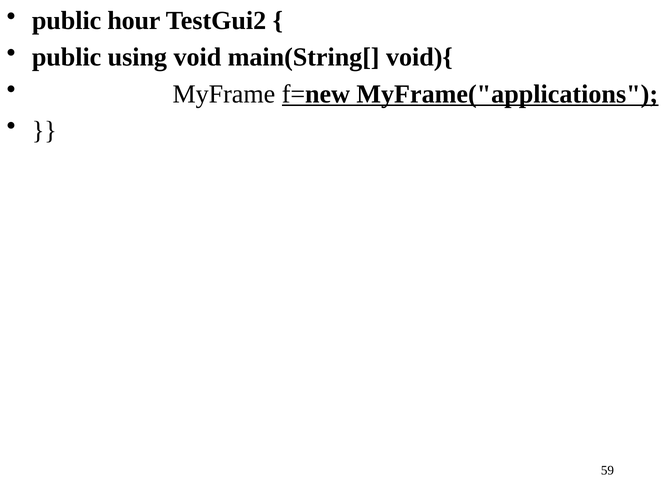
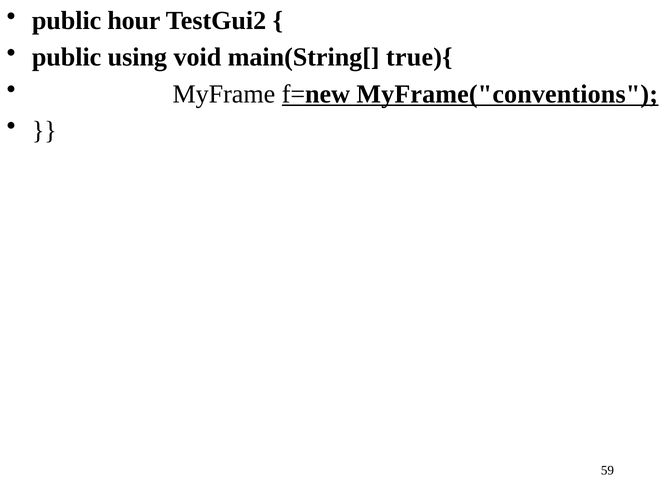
void){: void){ -> true){
MyFrame("applications: MyFrame("applications -> MyFrame("conventions
